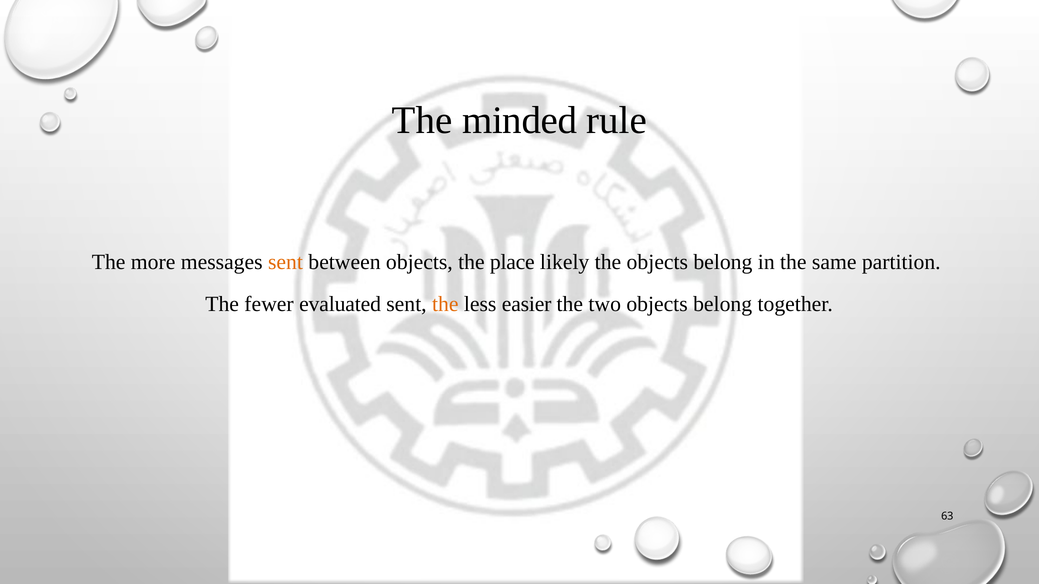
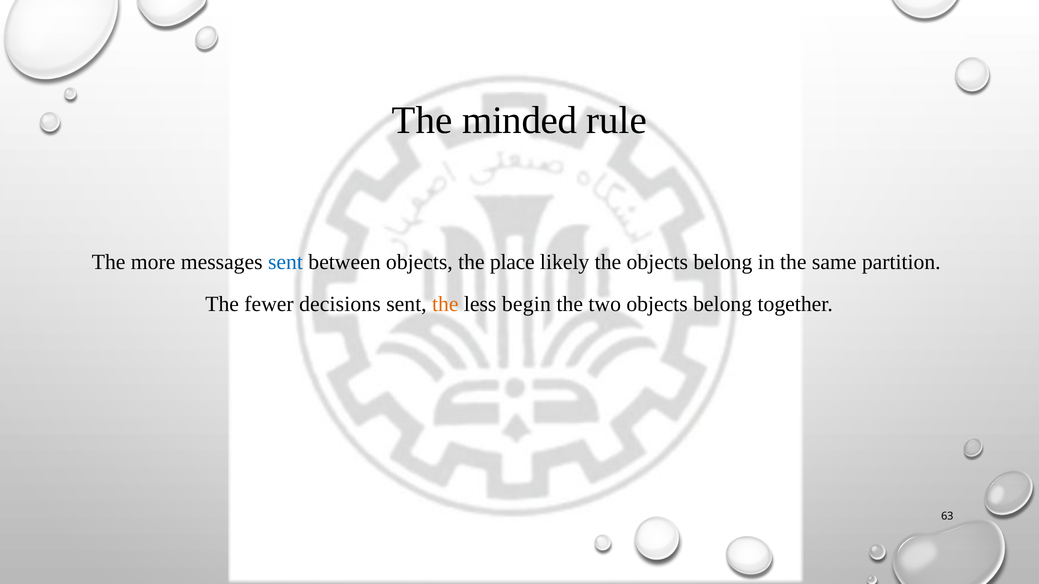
sent at (285, 262) colour: orange -> blue
evaluated: evaluated -> decisions
easier: easier -> begin
